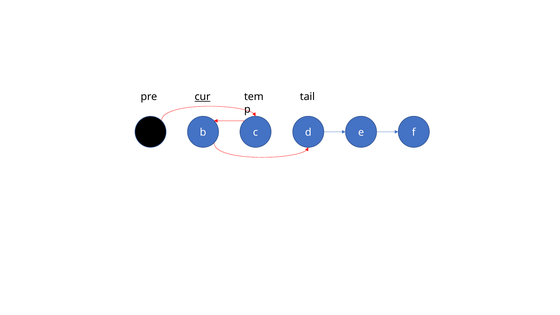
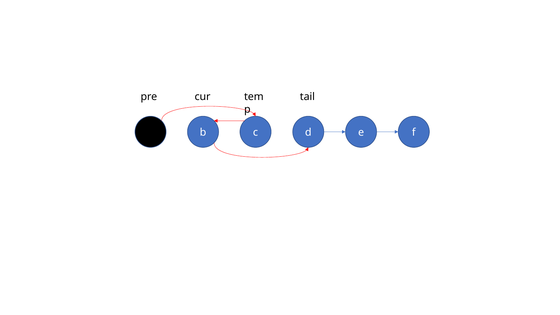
cur underline: present -> none
